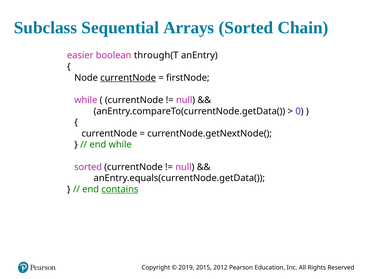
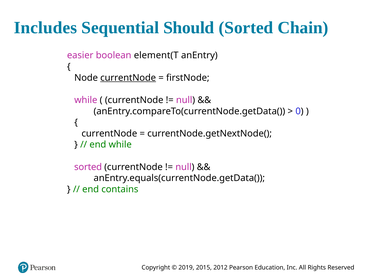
Subclass: Subclass -> Includes
Arrays: Arrays -> Should
through(T: through(T -> element(T
contains underline: present -> none
